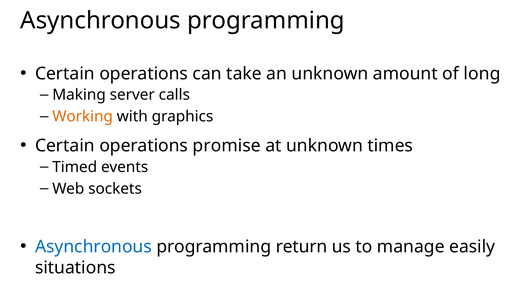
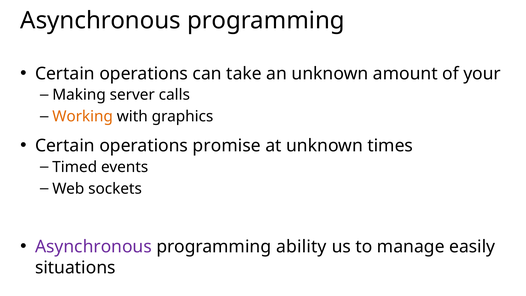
long: long -> your
Asynchronous at (93, 247) colour: blue -> purple
return: return -> ability
